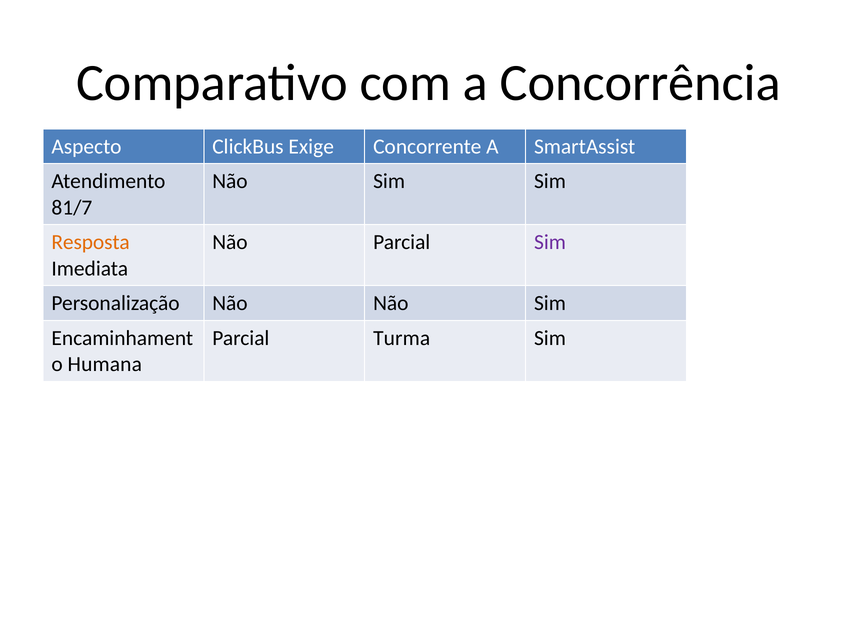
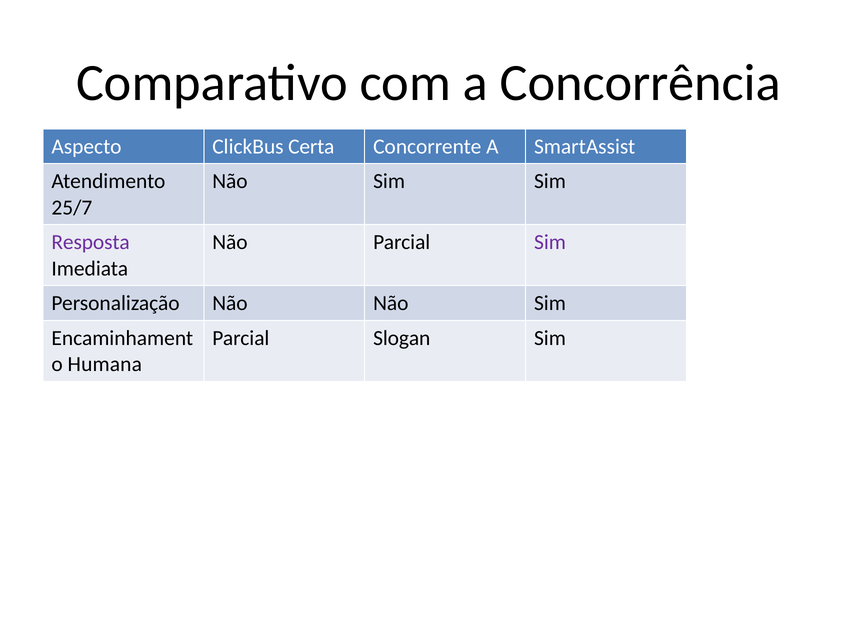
Exige: Exige -> Certa
81/7: 81/7 -> 25/7
Resposta colour: orange -> purple
Turma: Turma -> Slogan
